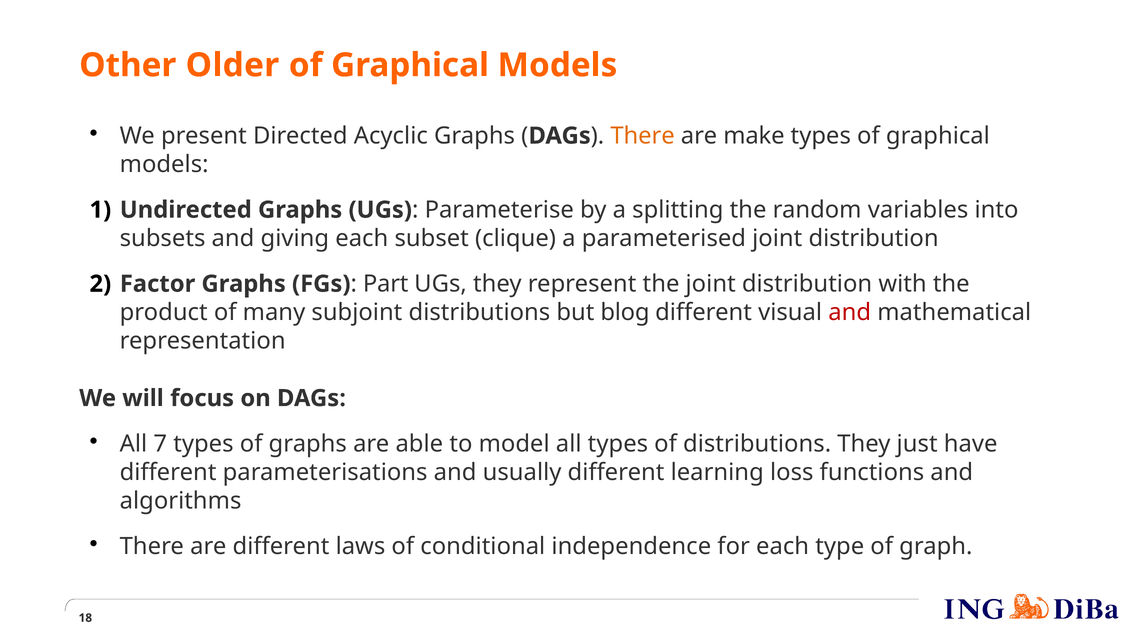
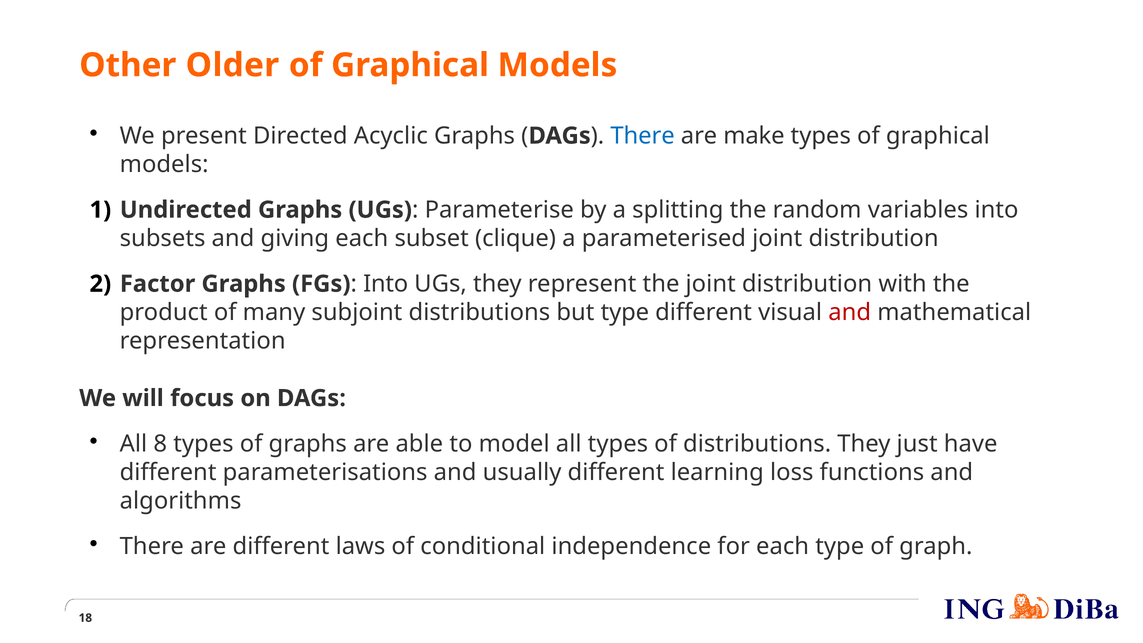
There at (643, 136) colour: orange -> blue
Part at (386, 284): Part -> Into
but blog: blog -> type
7: 7 -> 8
